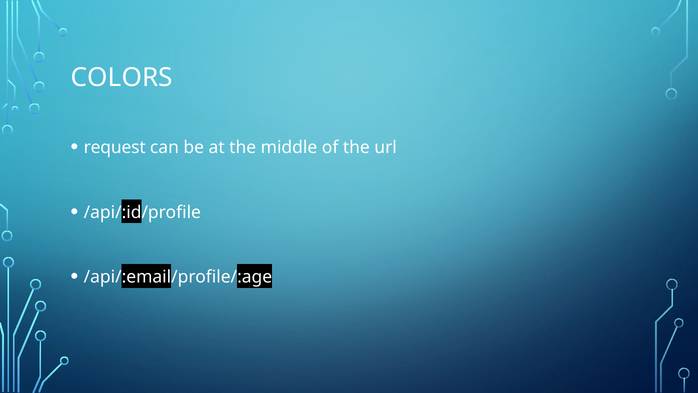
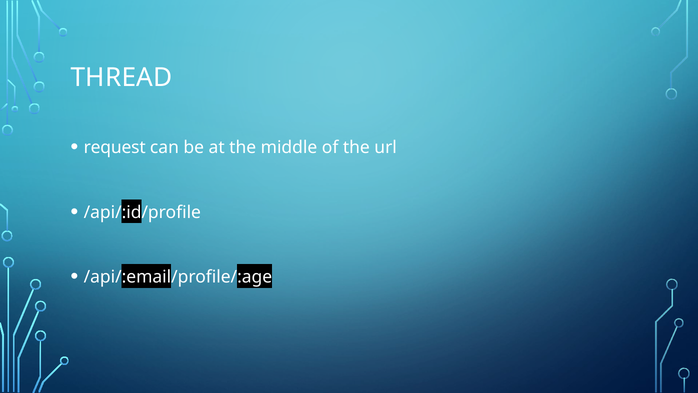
COLORS: COLORS -> THREAD
